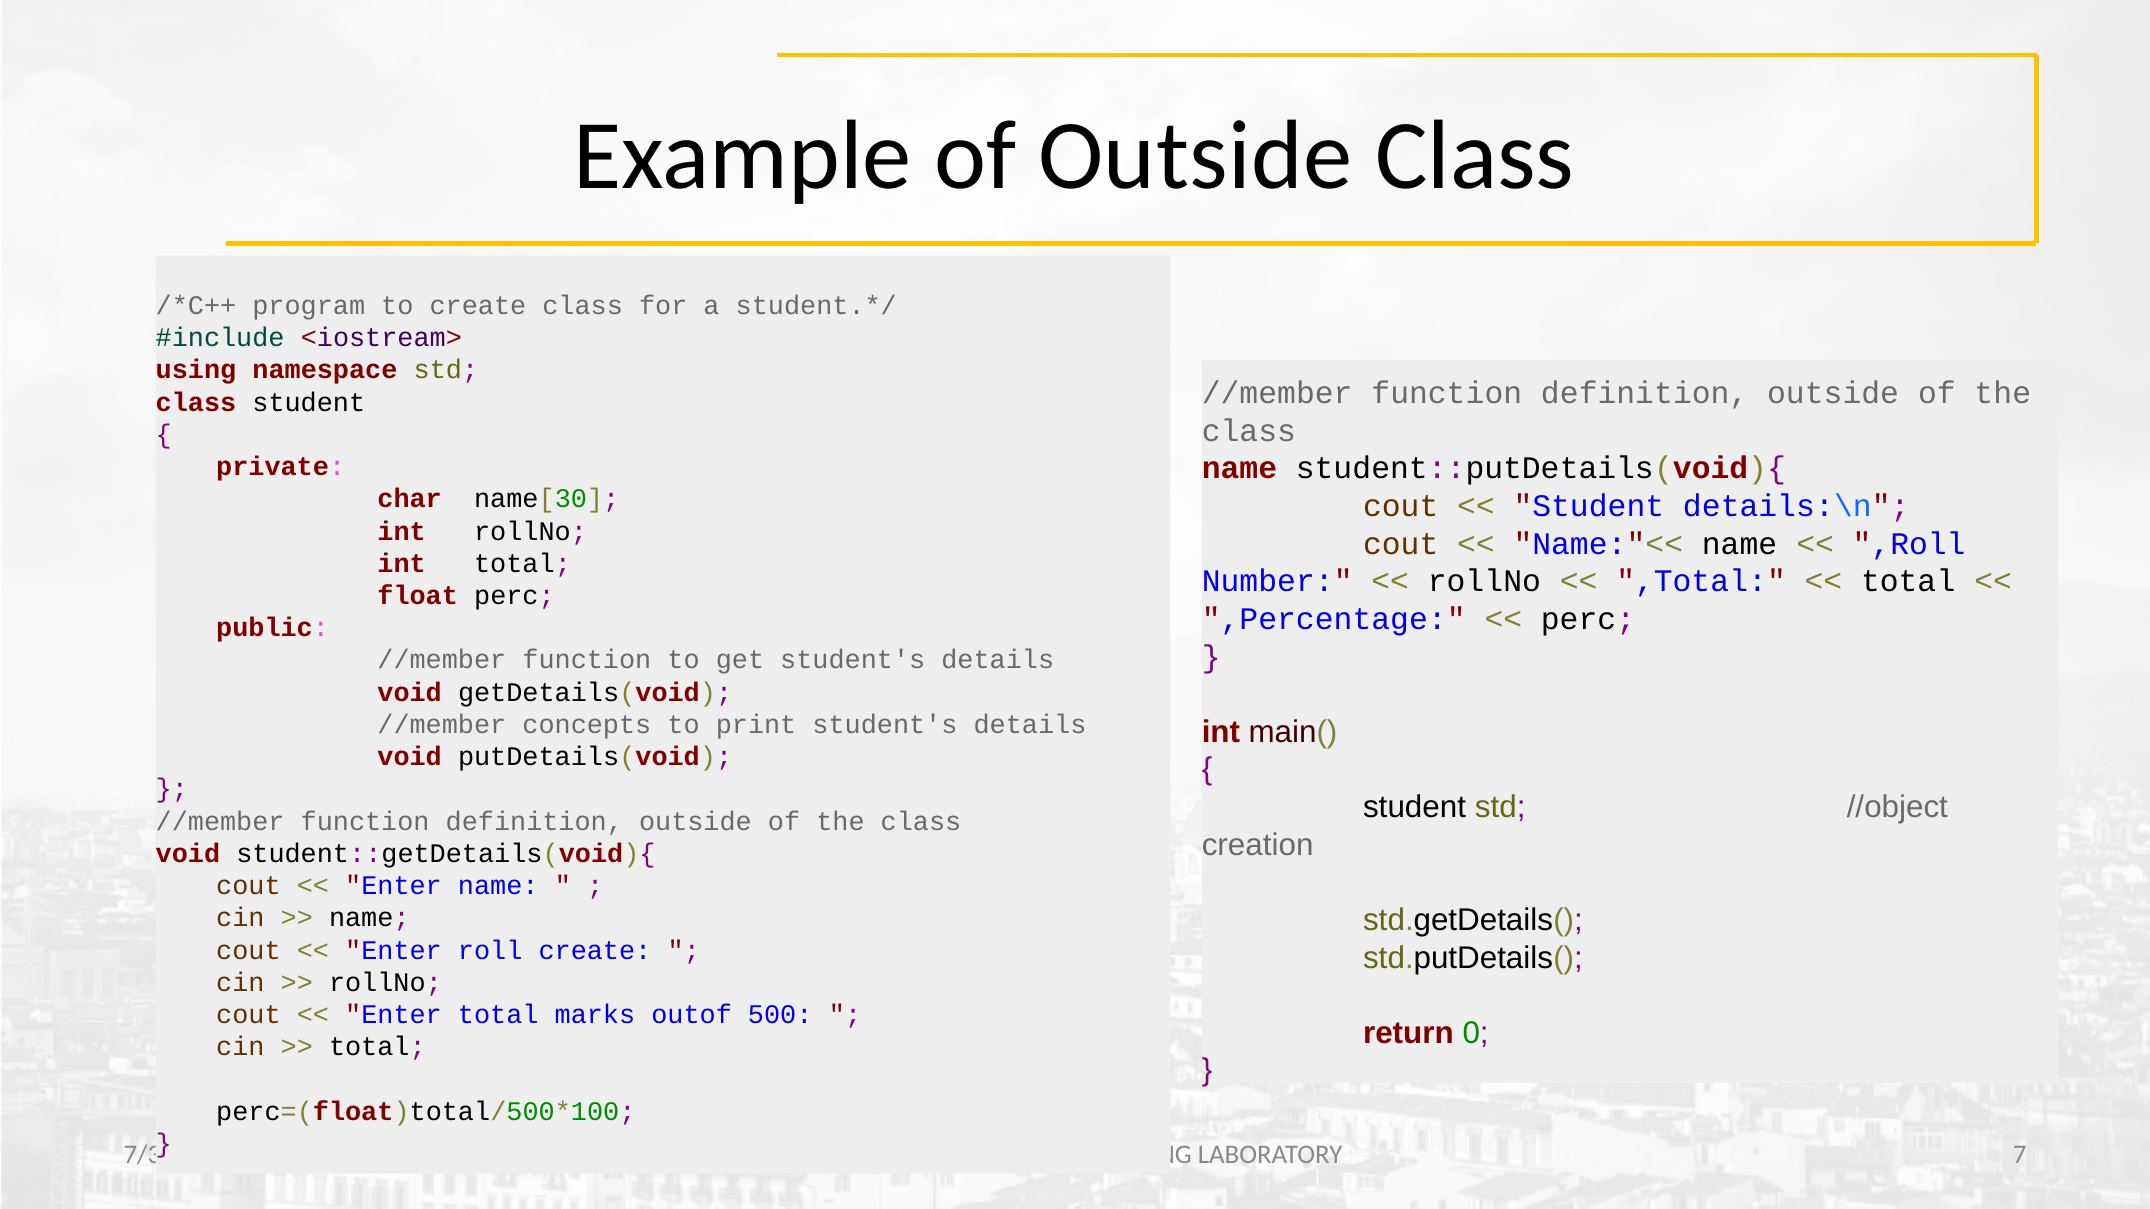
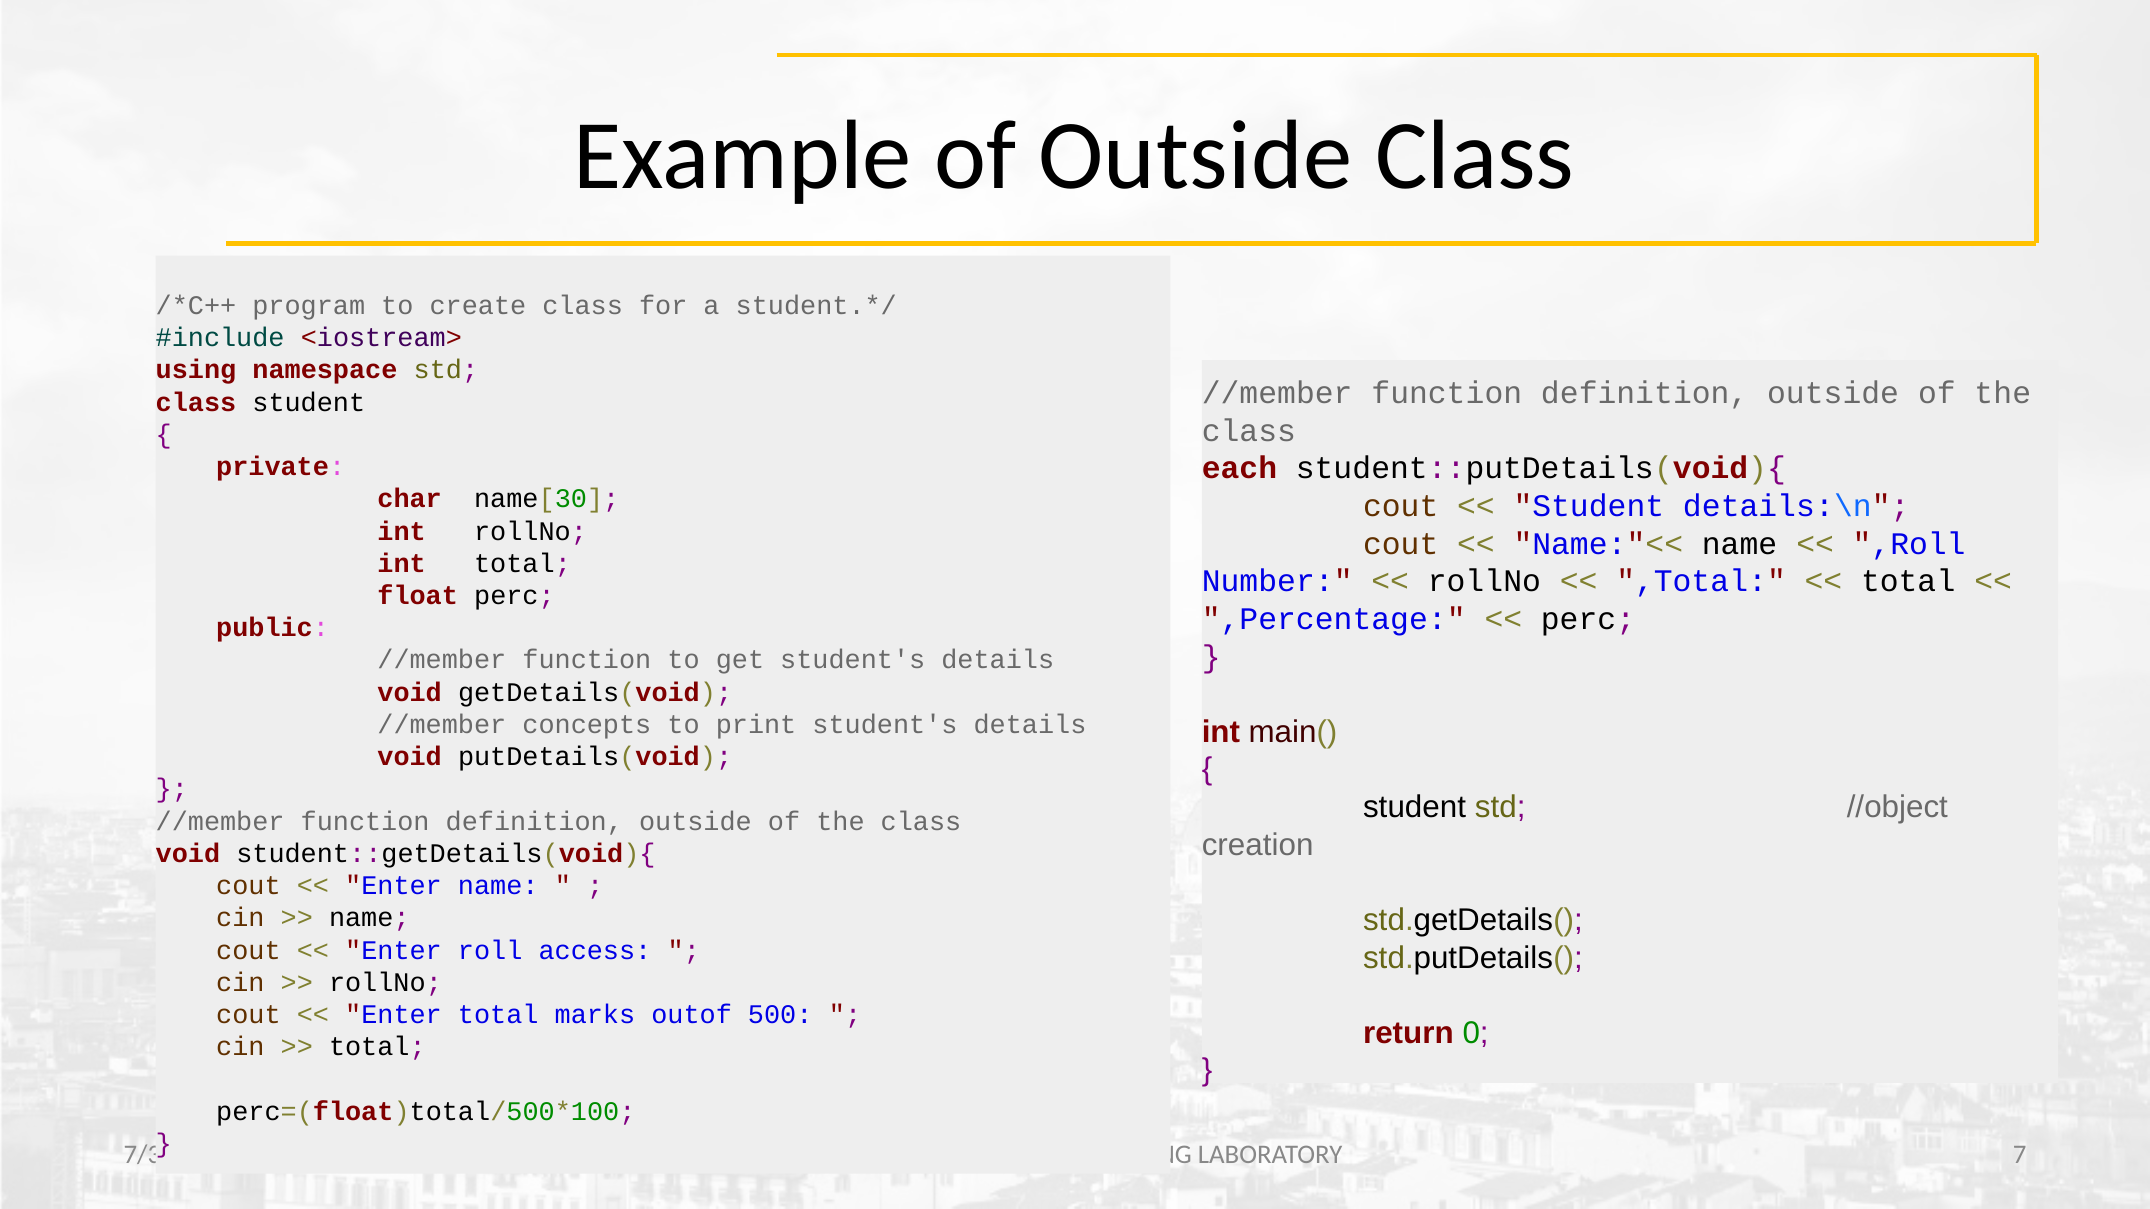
name at (1239, 469): name -> each
roll create: create -> access
